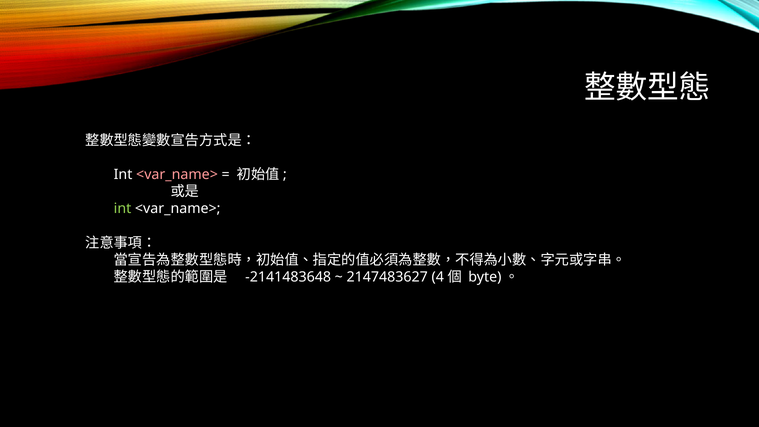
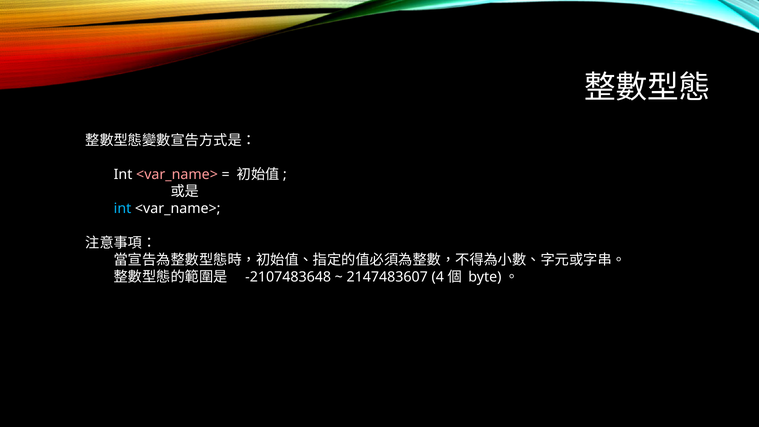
int at (123, 209) colour: light green -> light blue
-2141483648: -2141483648 -> -2107483648
2147483627: 2147483627 -> 2147483607
